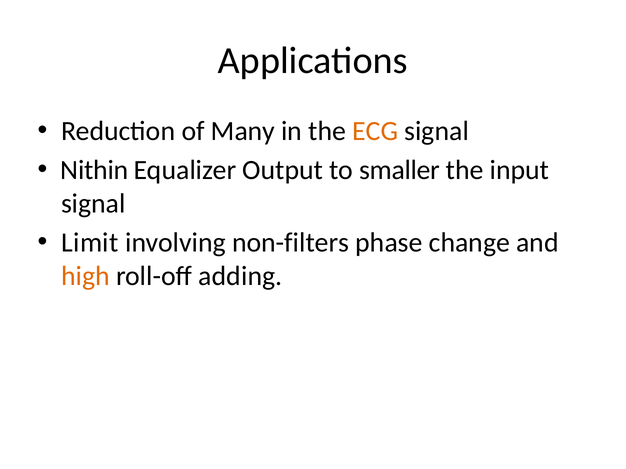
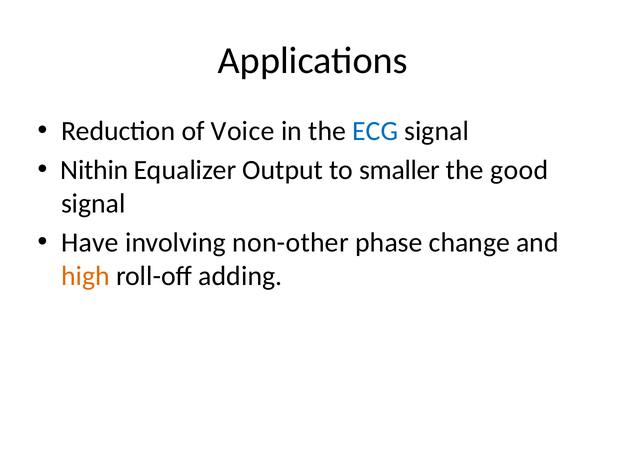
Many: Many -> Voice
ECG colour: orange -> blue
input: input -> good
Limit: Limit -> Have
non-filters: non-filters -> non-other
